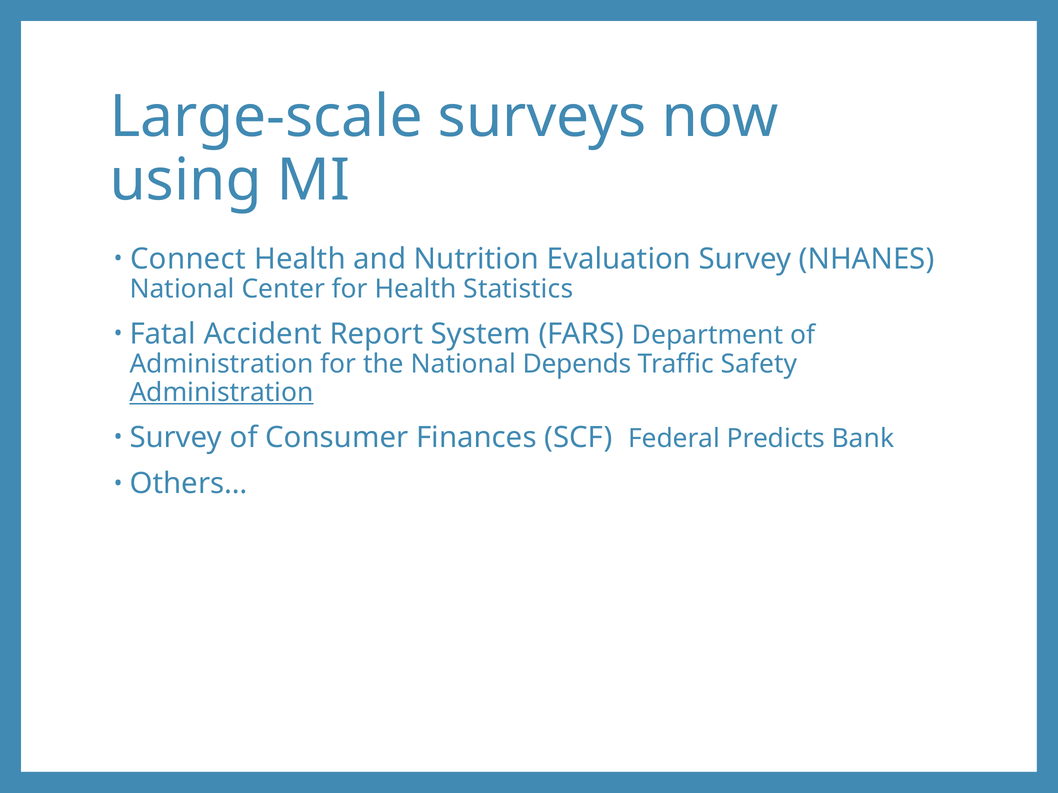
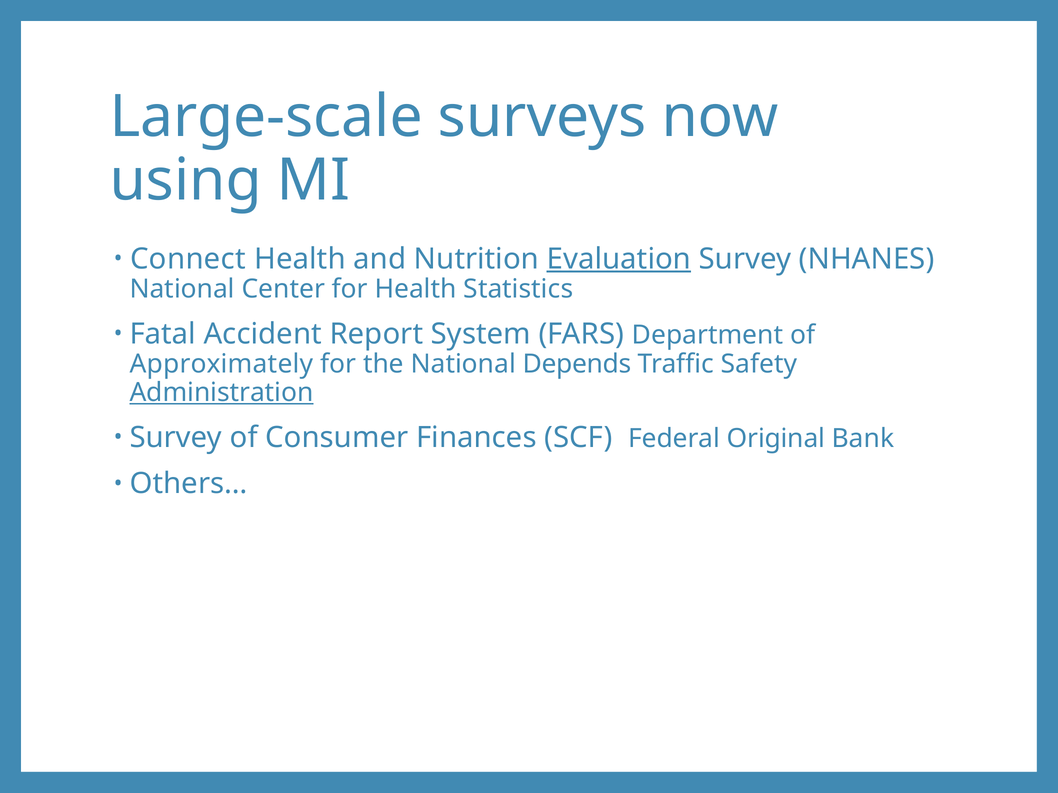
Evaluation underline: none -> present
Administration at (221, 364): Administration -> Approximately
Predicts: Predicts -> Original
